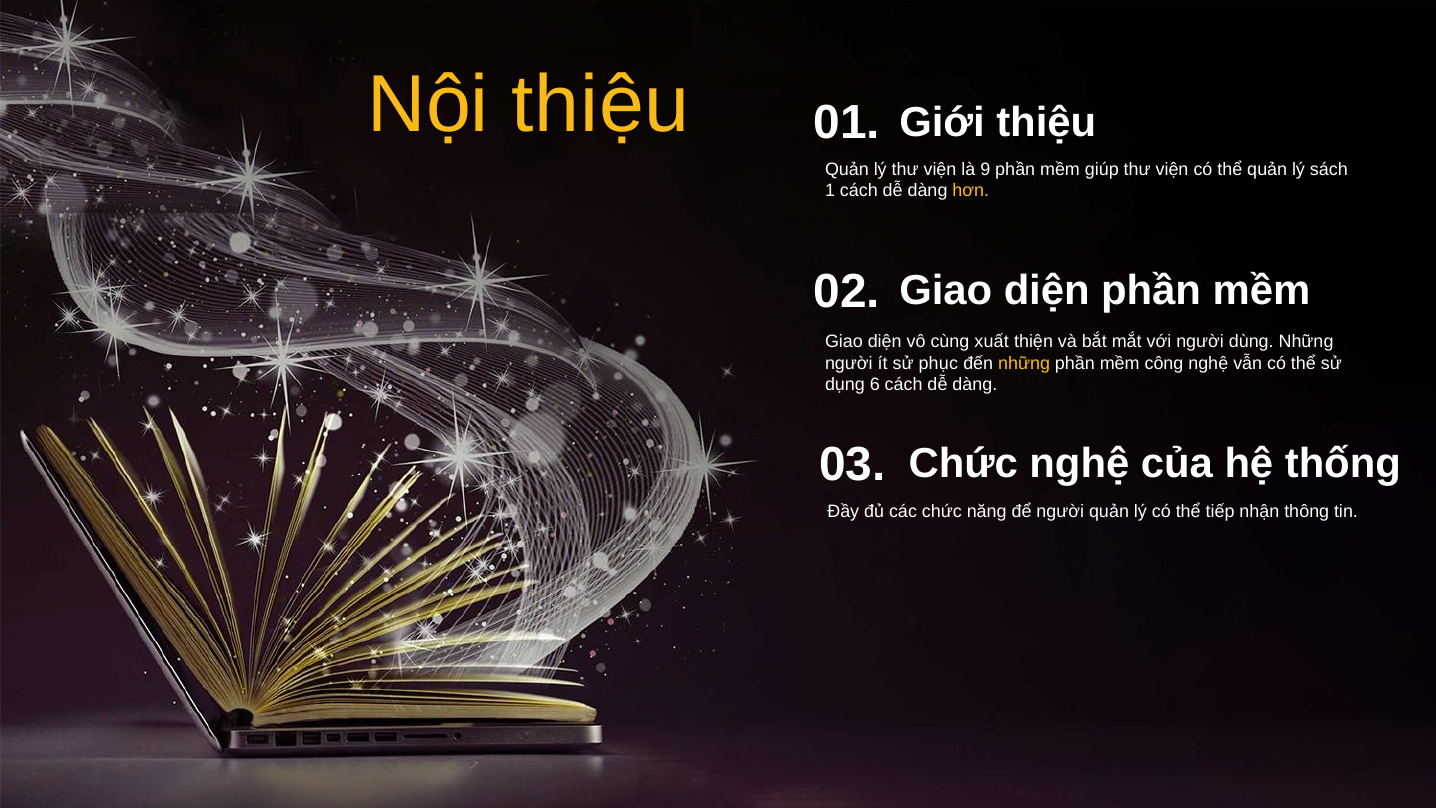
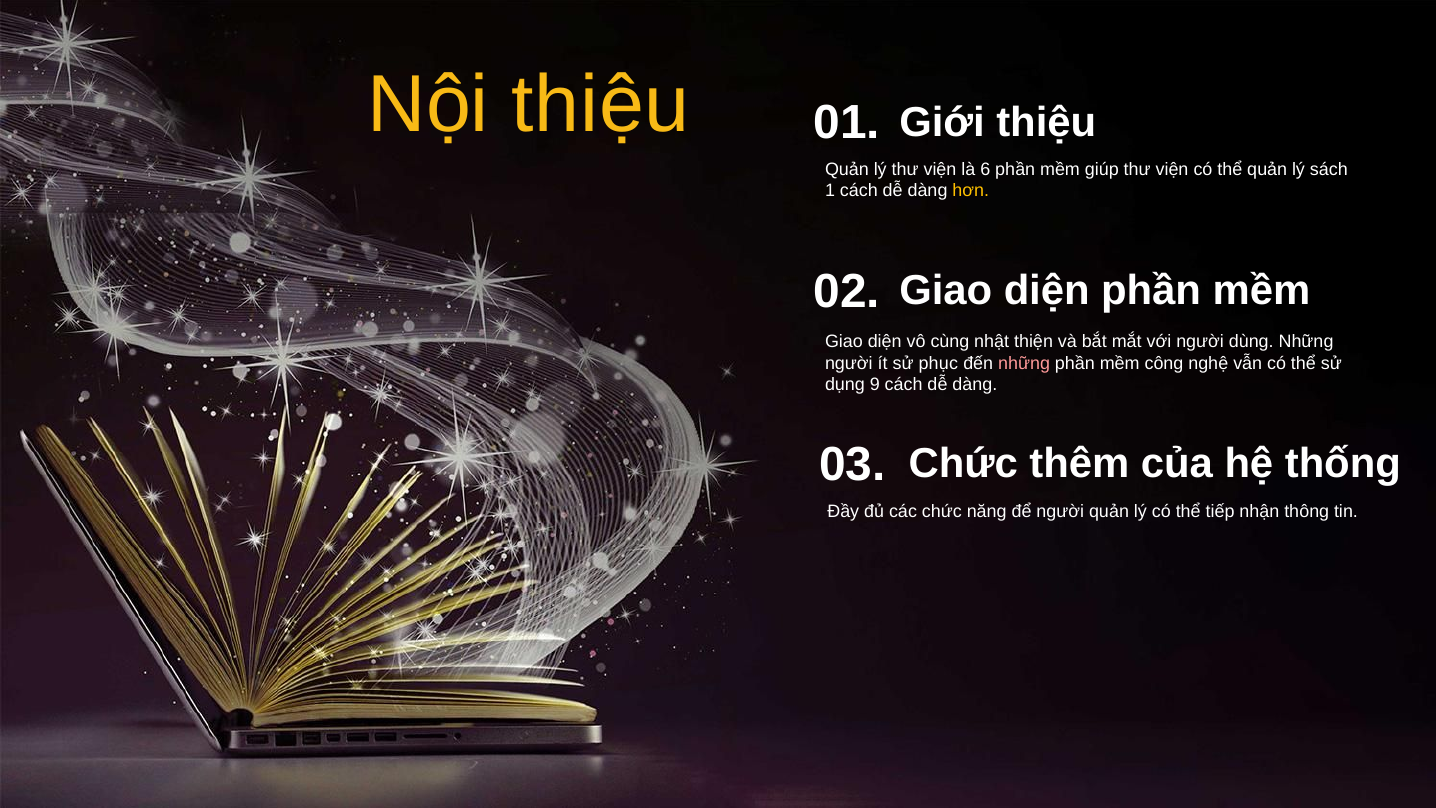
9: 9 -> 6
xuất: xuất -> nhật
những at (1024, 363) colour: yellow -> pink
6: 6 -> 9
Chức nghệ: nghệ -> thêm
